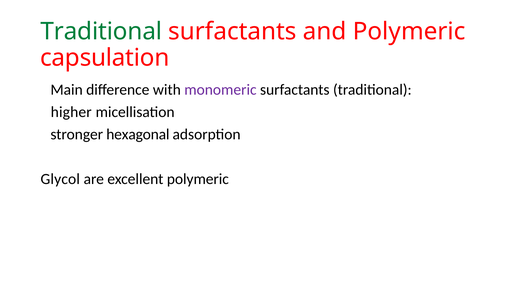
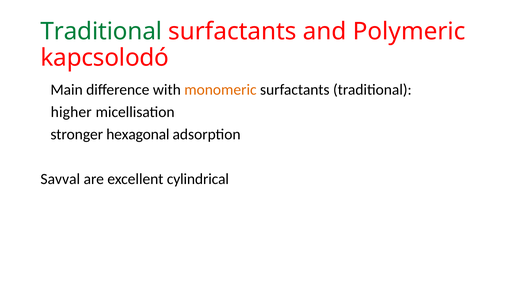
capsulation: capsulation -> kapcsolodó
monomeric colour: purple -> orange
Glycol: Glycol -> Savval
excellent polymeric: polymeric -> cylindrical
